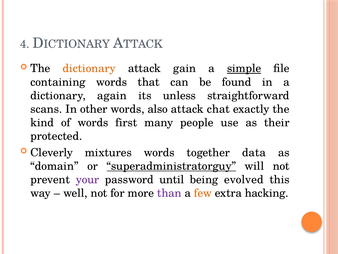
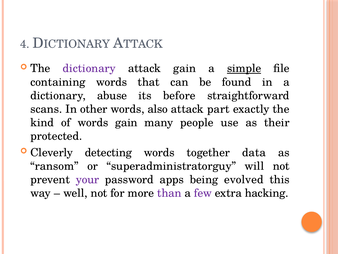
dictionary at (89, 68) colour: orange -> purple
again: again -> abuse
unless: unless -> before
chat: chat -> part
words first: first -> gain
mixtures: mixtures -> detecting
domain: domain -> ransom
superadministratorguy underline: present -> none
until: until -> apps
few colour: orange -> purple
